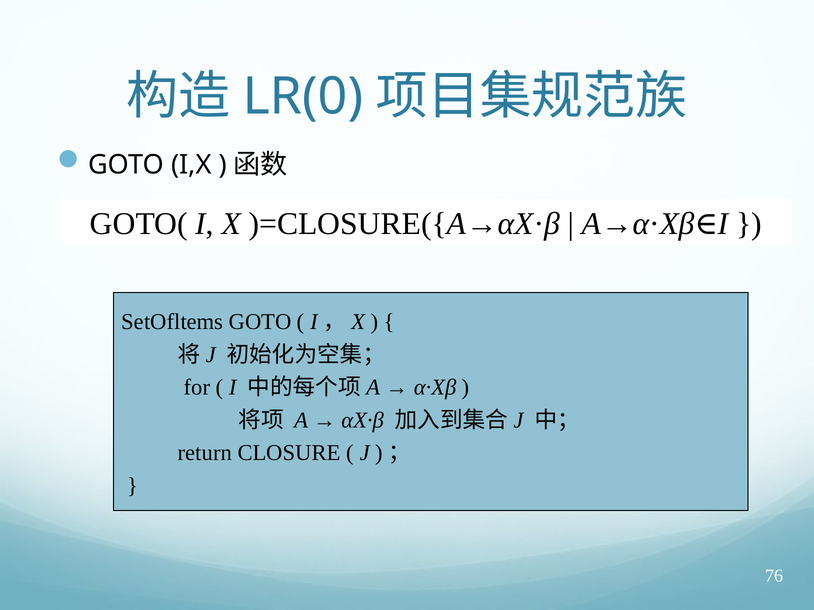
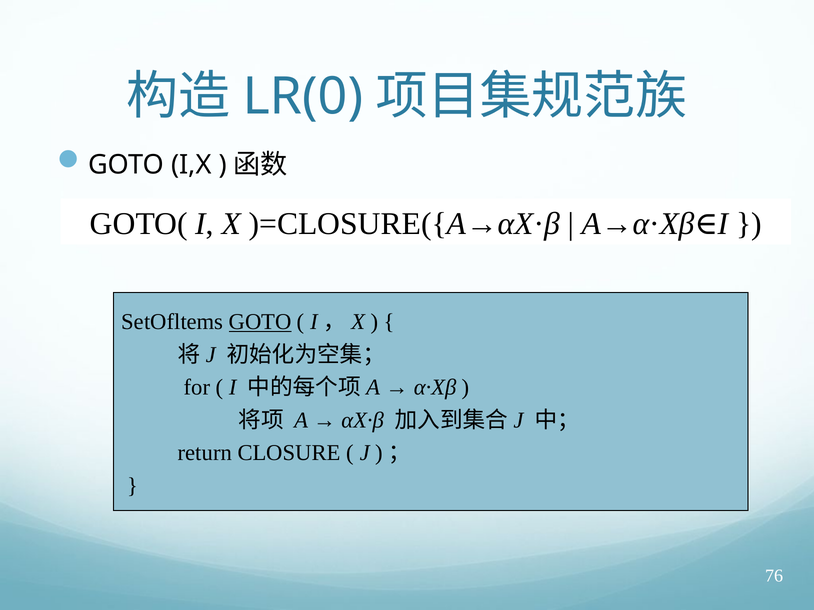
GOTO at (260, 322) underline: none -> present
